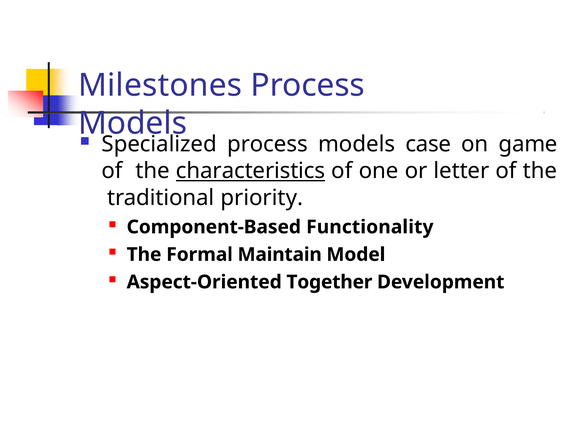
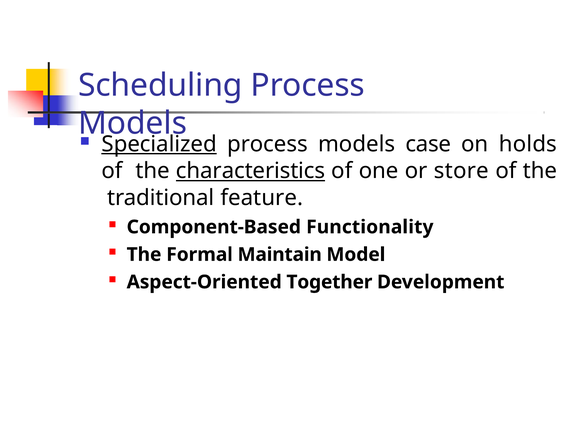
Milestones: Milestones -> Scheduling
Specialized underline: none -> present
game: game -> holds
letter: letter -> store
priority: priority -> feature
